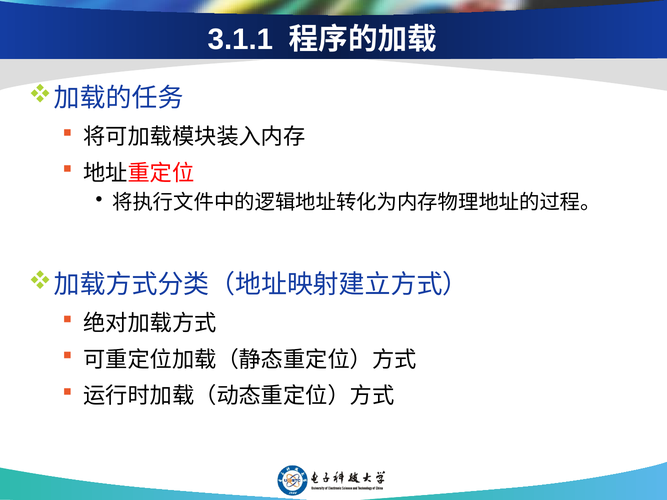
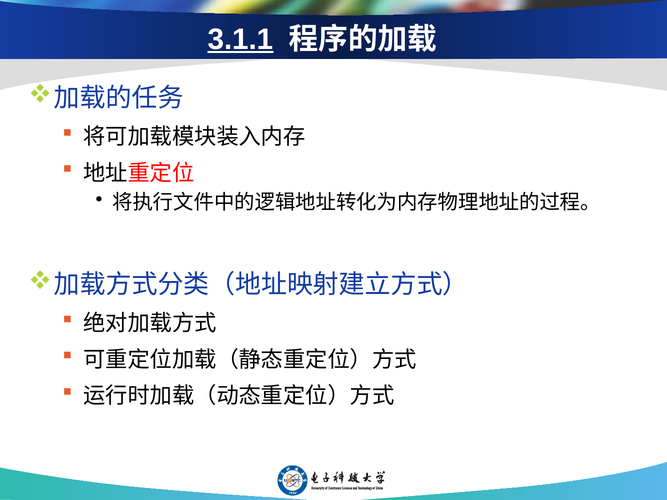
3.1.1 underline: none -> present
